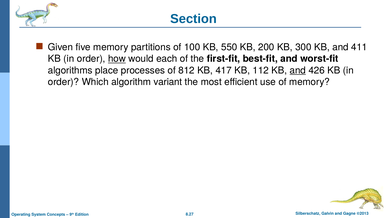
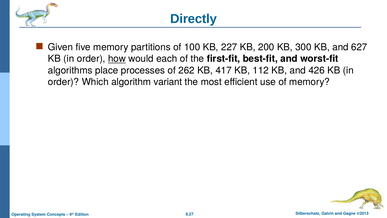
Section: Section -> Directly
550: 550 -> 227
411: 411 -> 627
812: 812 -> 262
and at (298, 70) underline: present -> none
